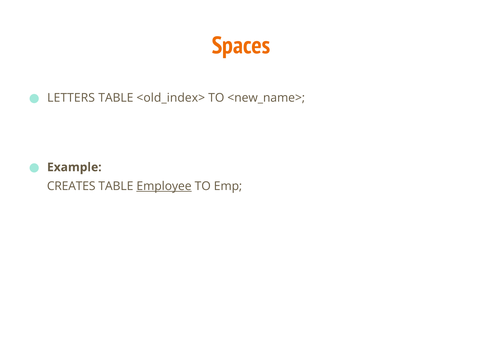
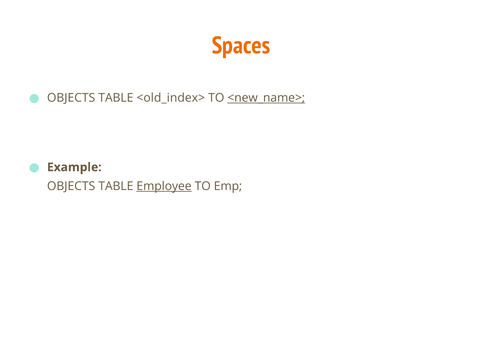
LETTERS at (71, 98): LETTERS -> OBJECTS
<new_name> underline: none -> present
CREATES at (71, 186): CREATES -> OBJECTS
